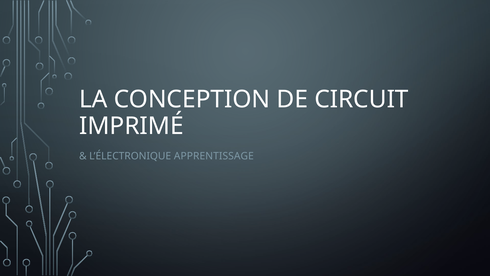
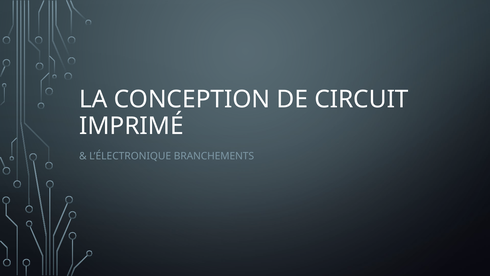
APPRENTISSAGE: APPRENTISSAGE -> BRANCHEMENTS
